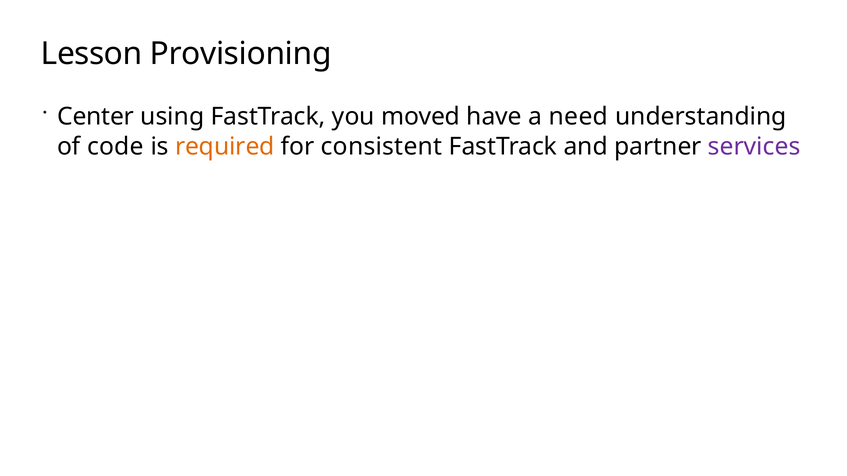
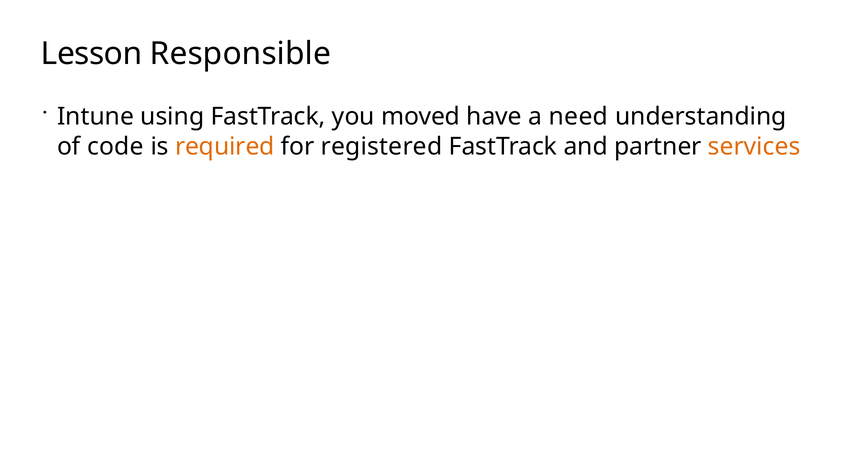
Provisioning: Provisioning -> Responsible
Center: Center -> Intune
consistent: consistent -> registered
services colour: purple -> orange
